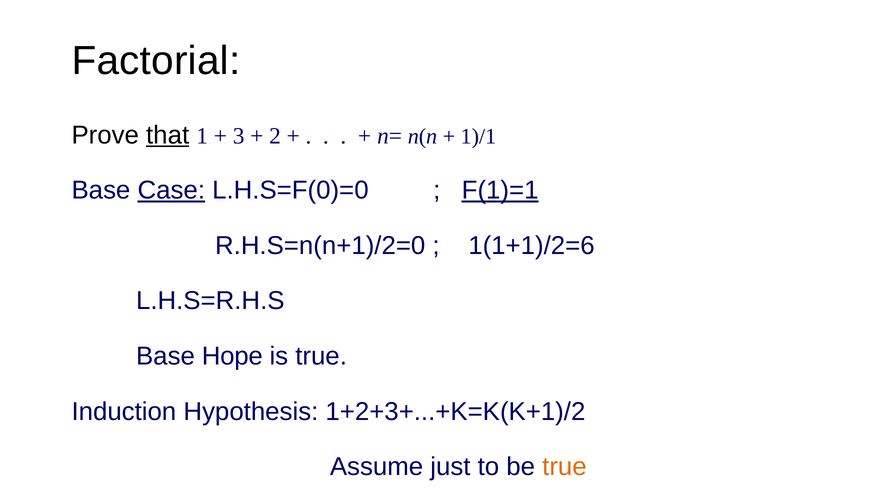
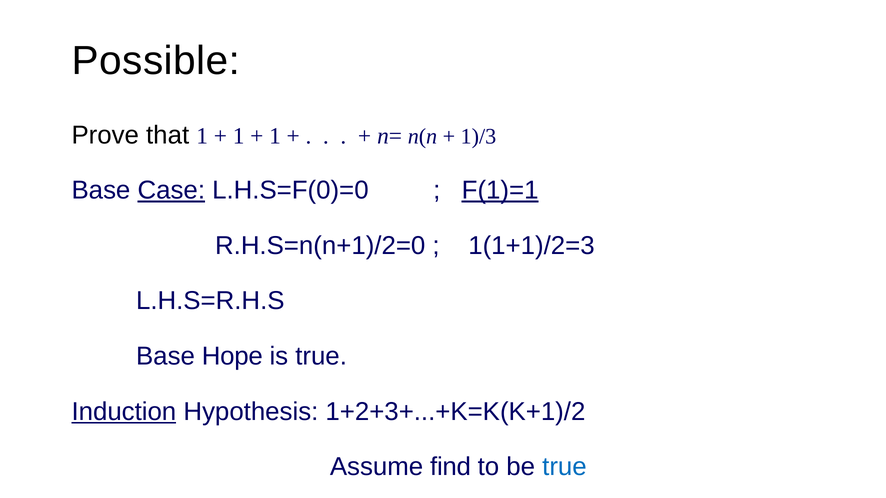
Factorial: Factorial -> Possible
that underline: present -> none
3 at (239, 136): 3 -> 1
2 at (275, 136): 2 -> 1
1)/1: 1)/1 -> 1)/3
1(1+1)/2=6: 1(1+1)/2=6 -> 1(1+1)/2=3
Induction underline: none -> present
just: just -> find
true at (564, 467) colour: orange -> blue
